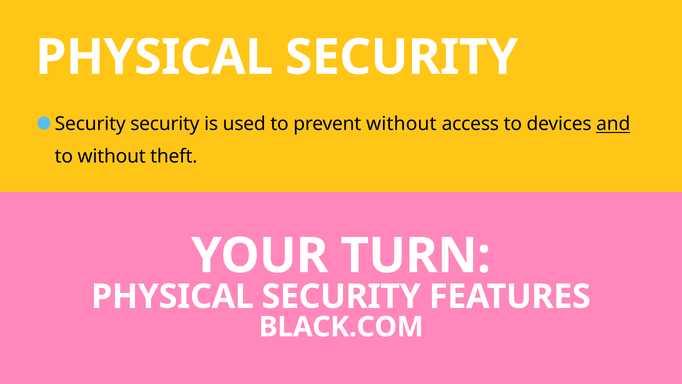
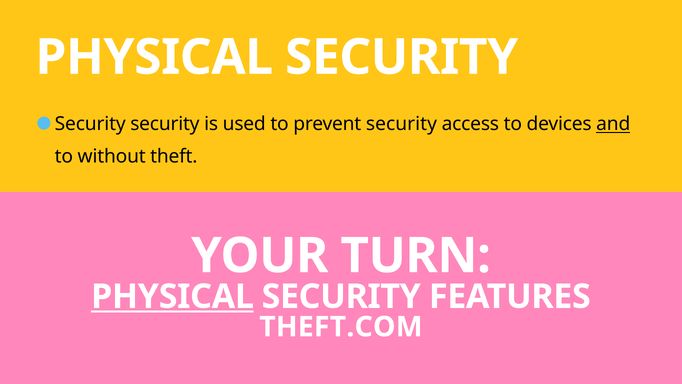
prevent without: without -> security
PHYSICAL at (173, 296) underline: none -> present
BLACK.COM: BLACK.COM -> THEFT.COM
